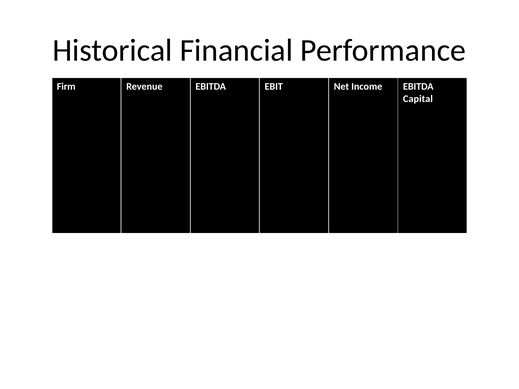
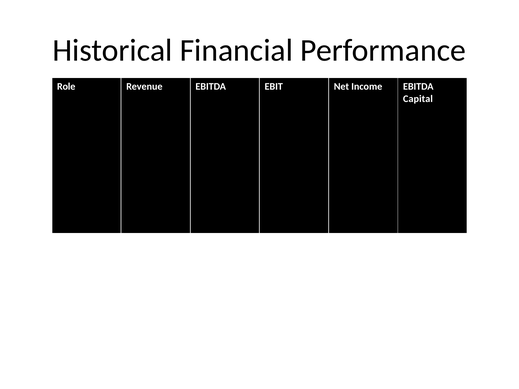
Firm: Firm -> Role
